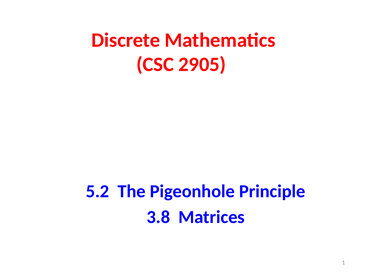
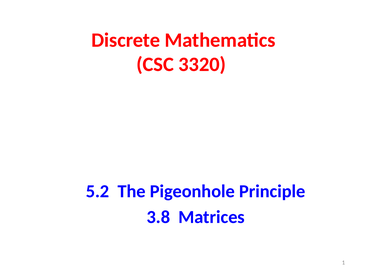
2905: 2905 -> 3320
